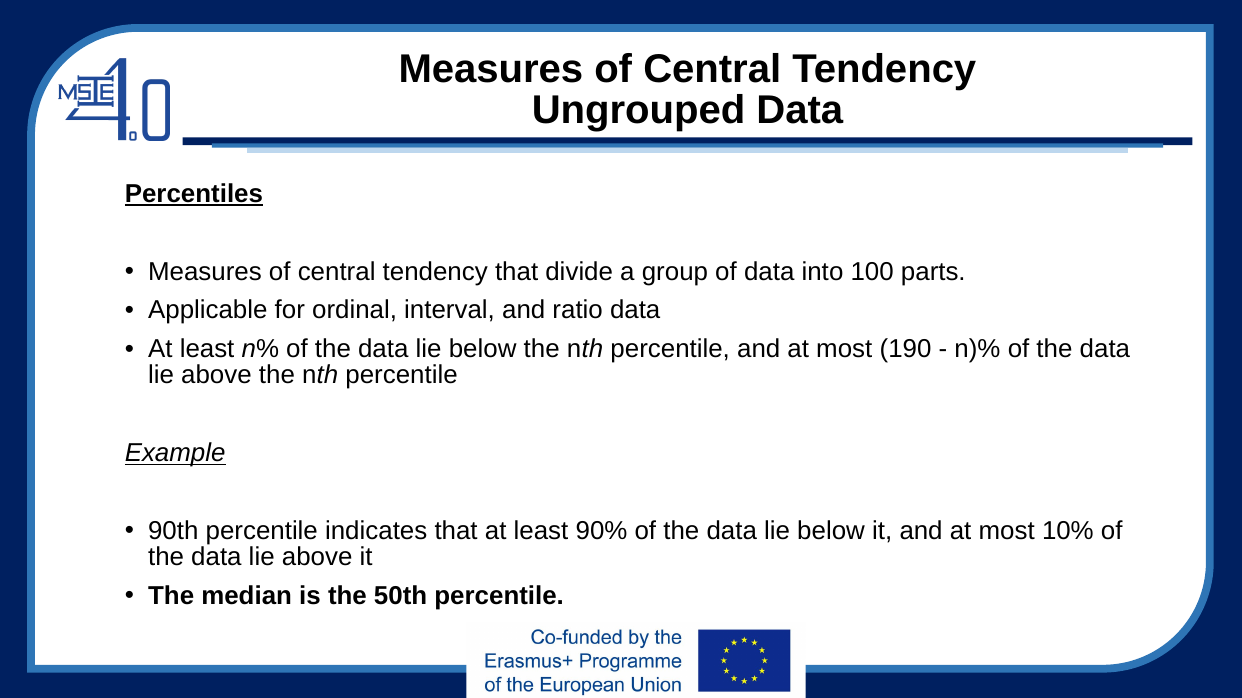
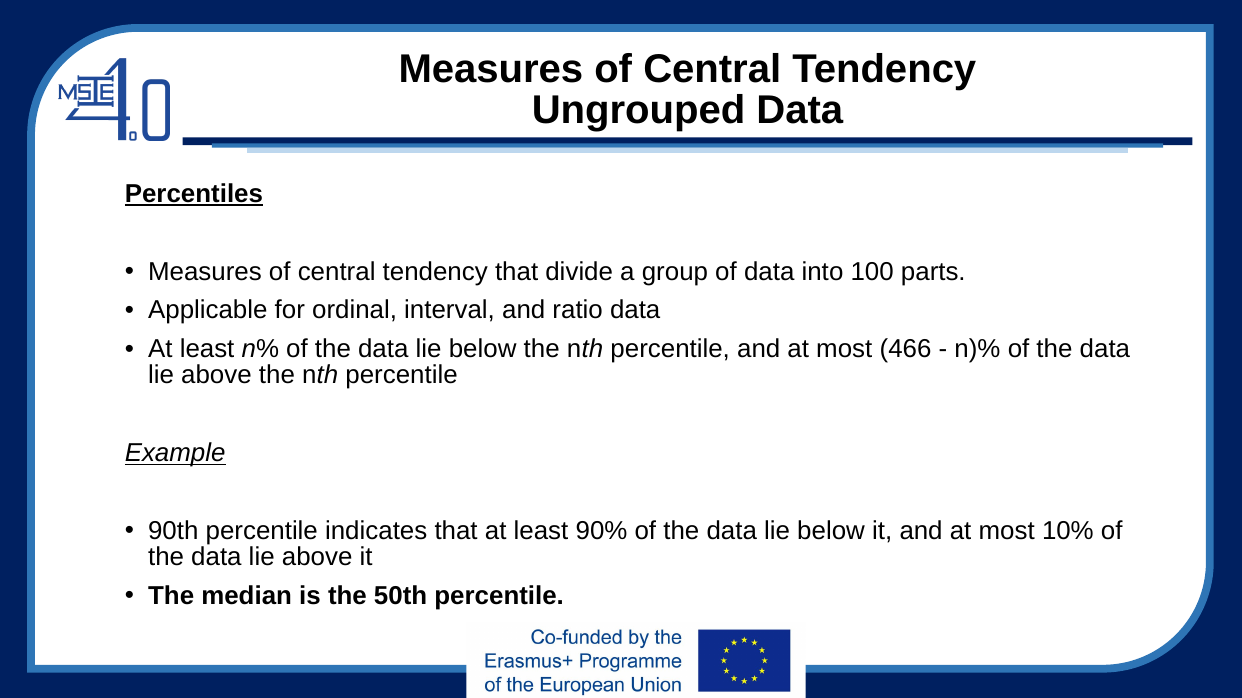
190: 190 -> 466
